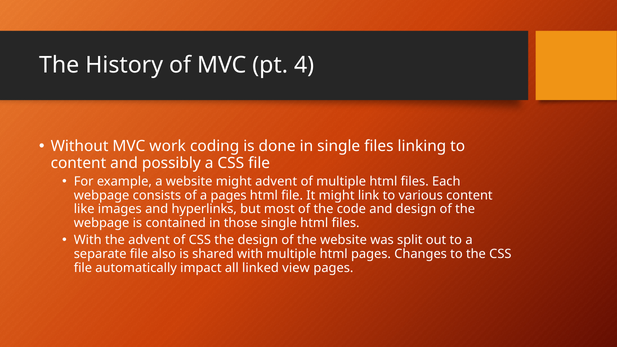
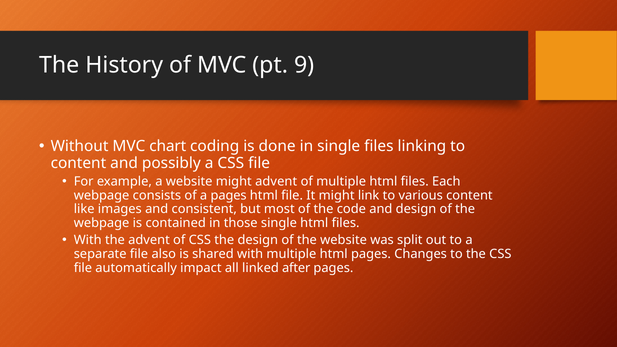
4: 4 -> 9
work: work -> chart
hyperlinks: hyperlinks -> consistent
view: view -> after
